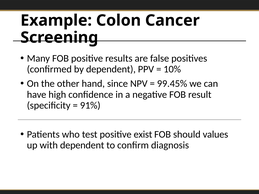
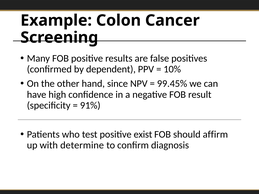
values: values -> affirm
with dependent: dependent -> determine
